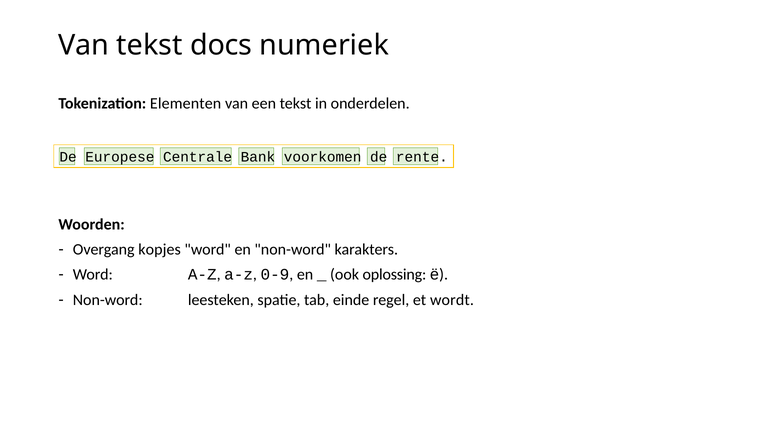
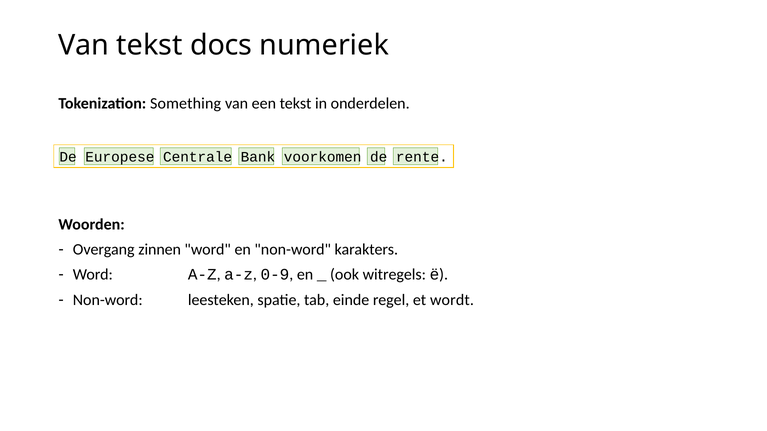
Elementen: Elementen -> Something
kopjes: kopjes -> zinnen
oplossing: oplossing -> witregels
